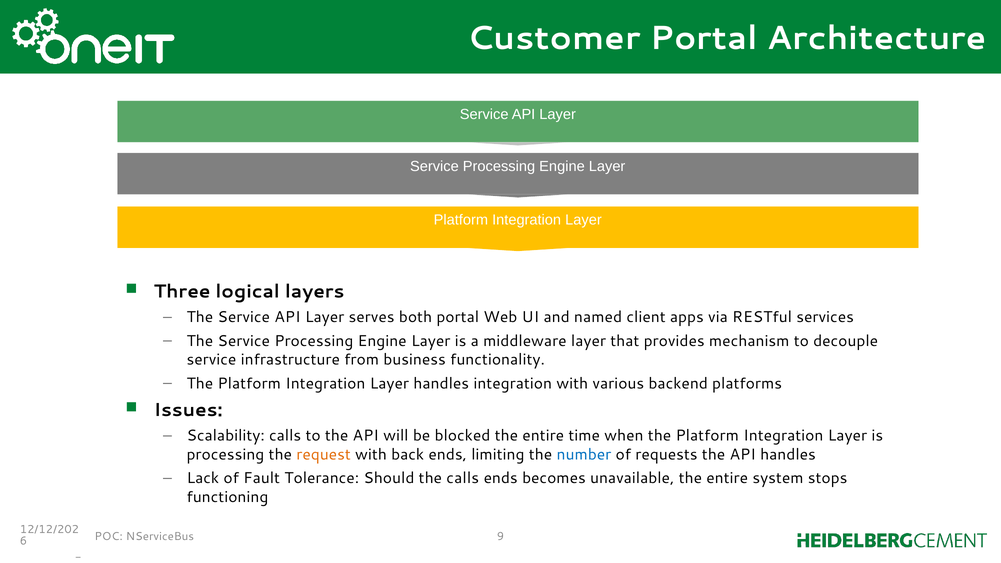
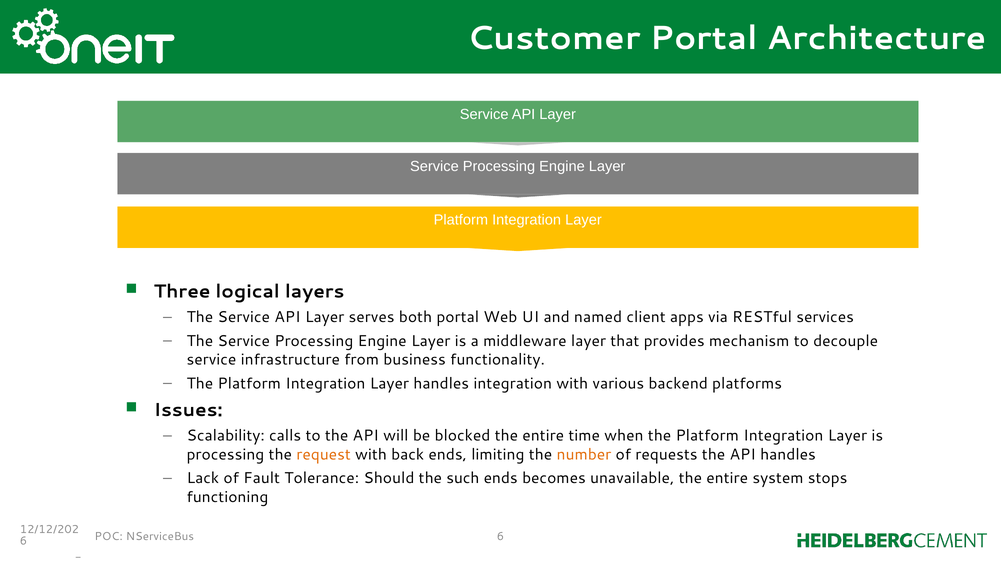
number colour: blue -> orange
the calls: calls -> such
NServiceBus 9: 9 -> 6
